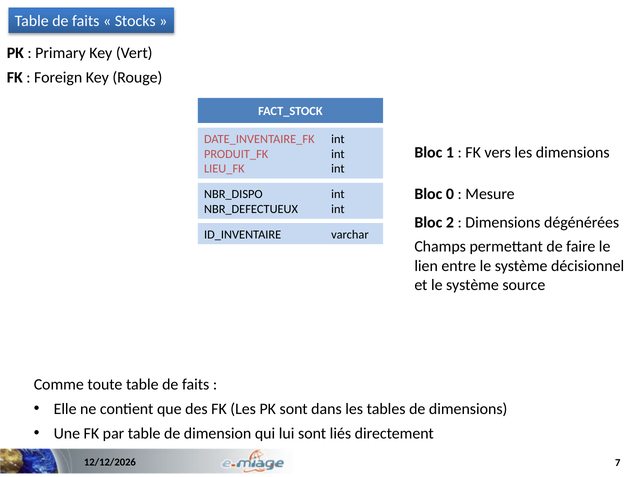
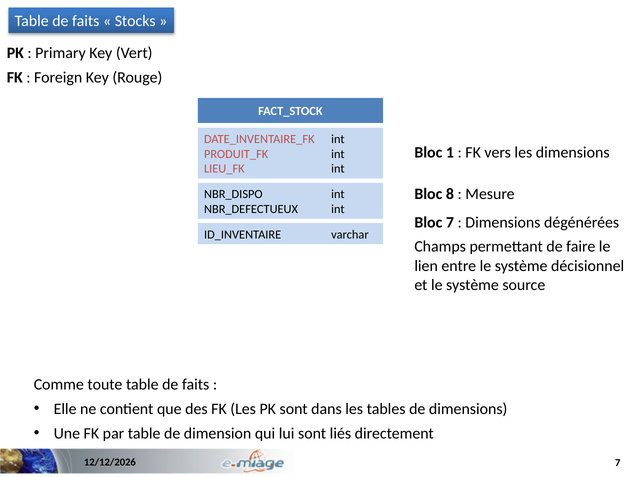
0: 0 -> 8
Bloc 2: 2 -> 7
